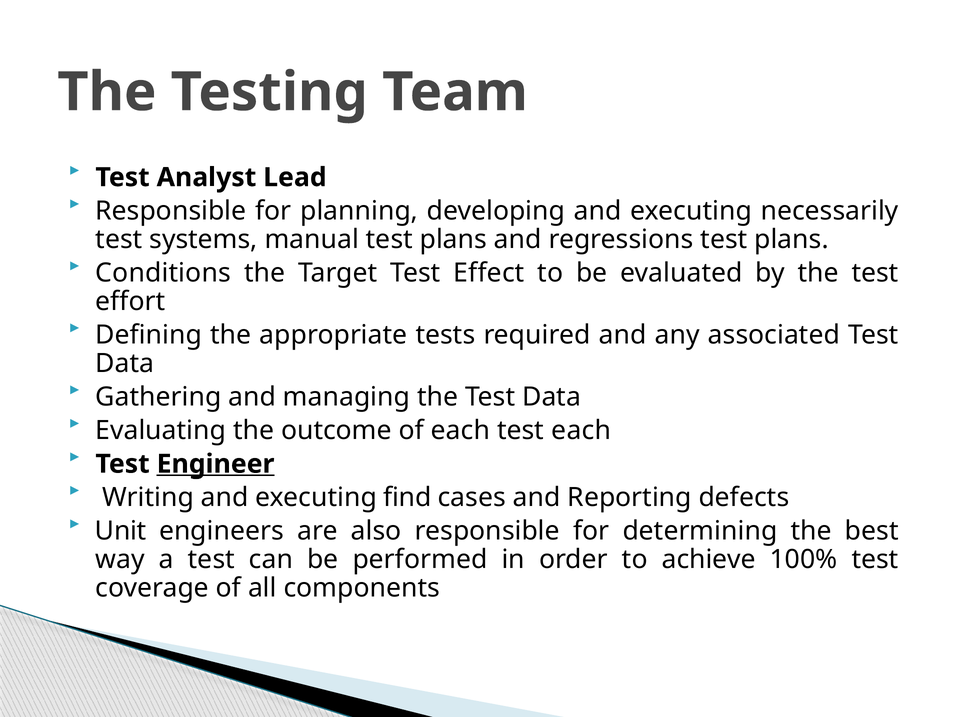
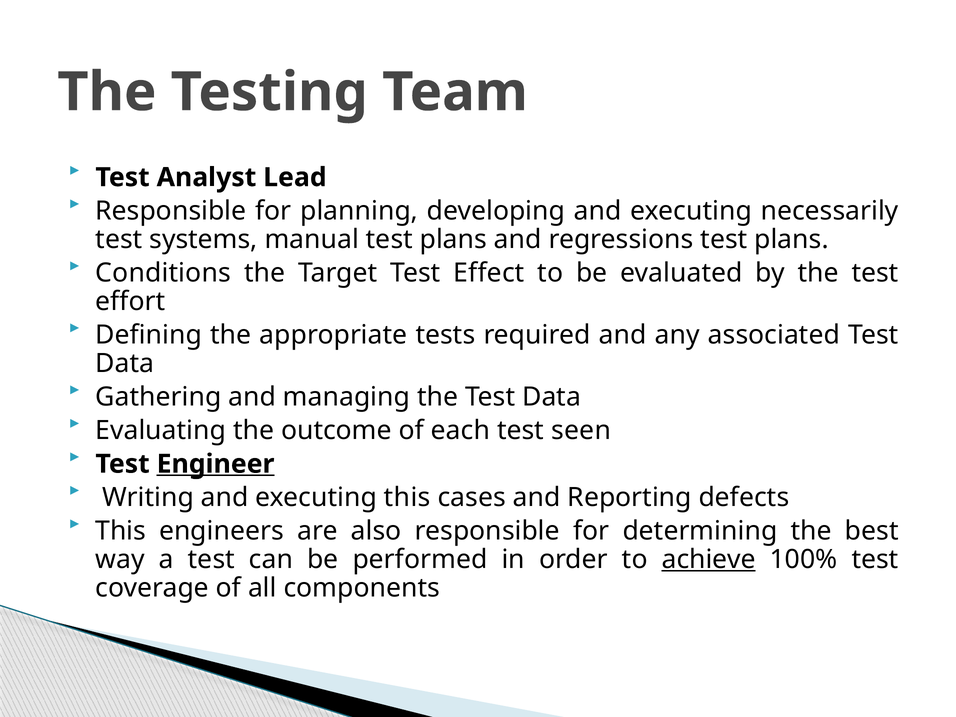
test each: each -> seen
executing find: find -> this
Unit at (121, 531): Unit -> This
achieve underline: none -> present
